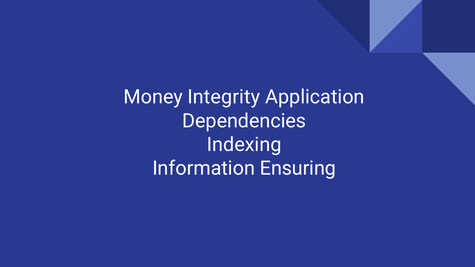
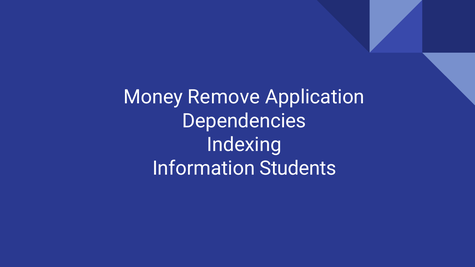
Integrity: Integrity -> Remove
Ensuring: Ensuring -> Students
